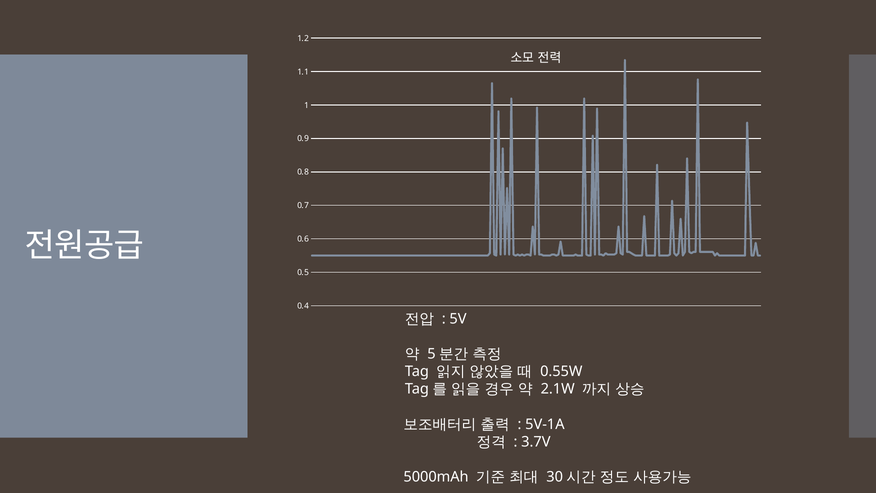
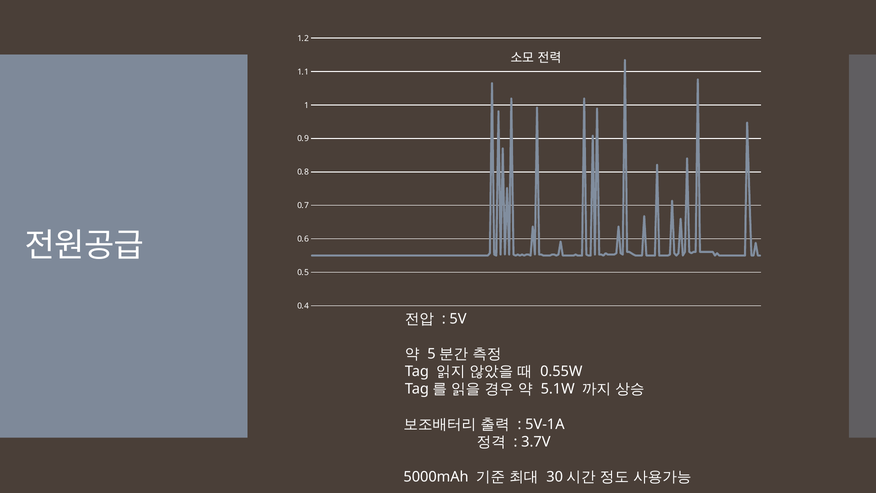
2.1W: 2.1W -> 5.1W
